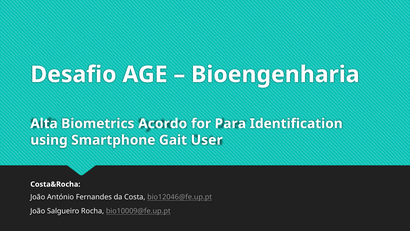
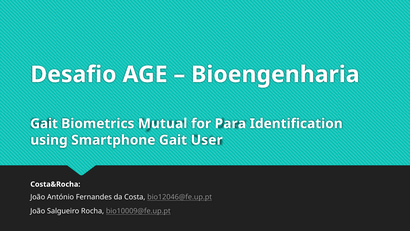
Alta at (44, 123): Alta -> Gait
Acordo: Acordo -> Mutual
